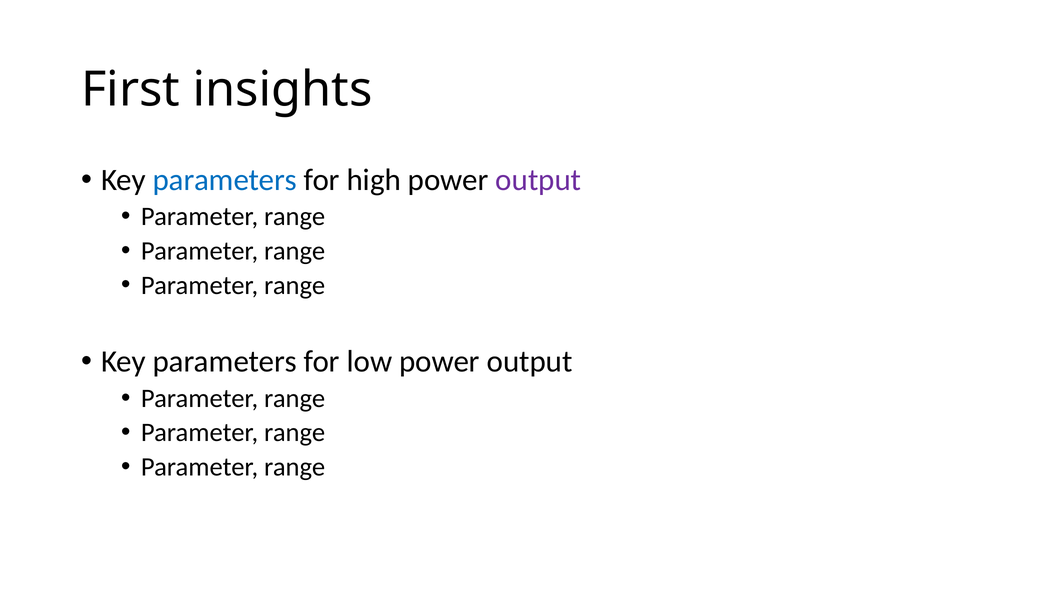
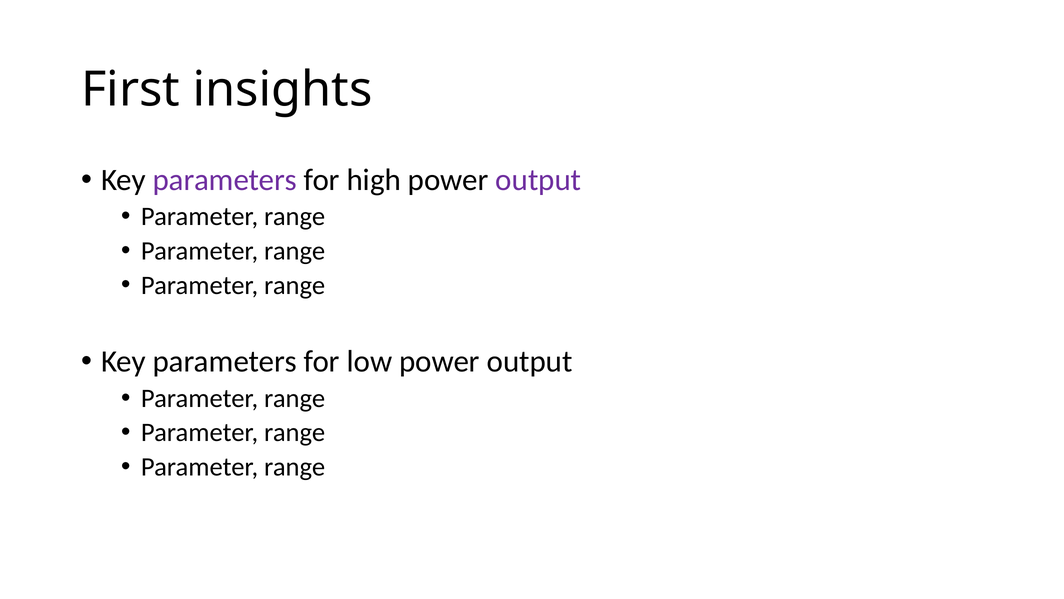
parameters at (225, 180) colour: blue -> purple
